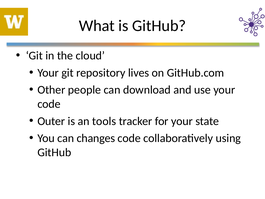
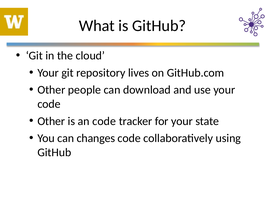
Outer at (51, 121): Outer -> Other
an tools: tools -> code
